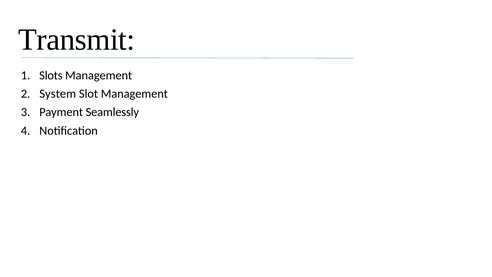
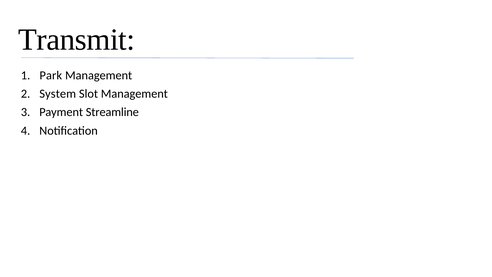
Slots: Slots -> Park
Seamlessly: Seamlessly -> Streamline
